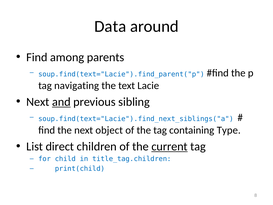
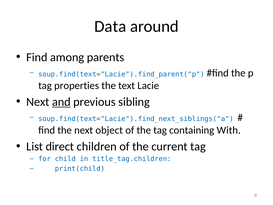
navigating: navigating -> properties
Type: Type -> With
current underline: present -> none
